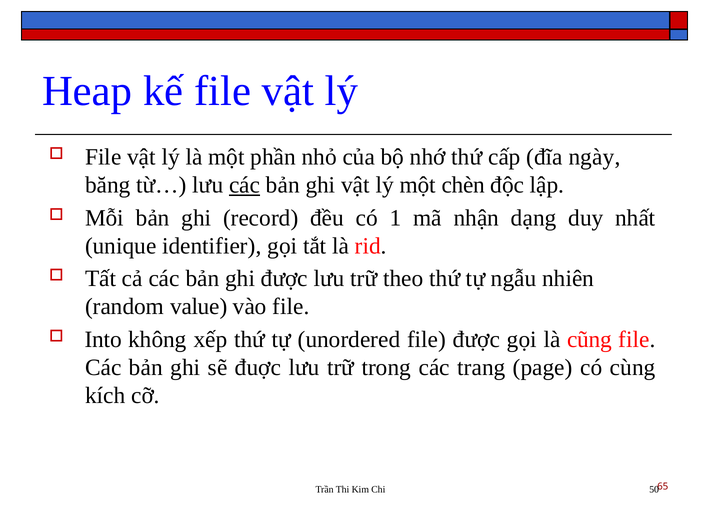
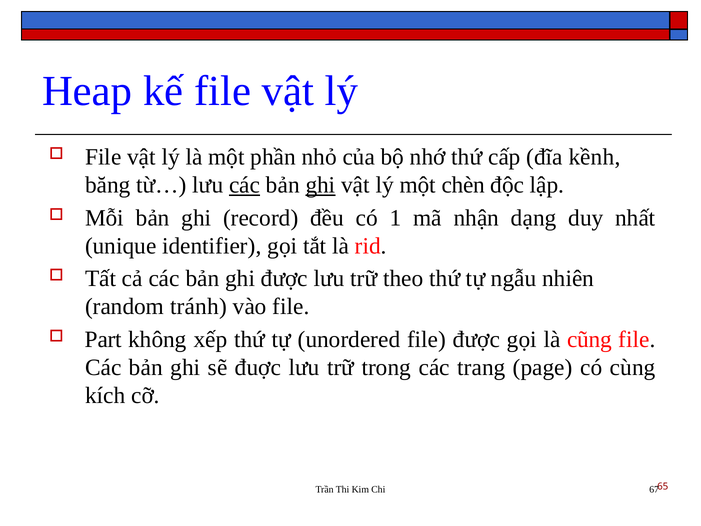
ngày: ngày -> kềnh
ghi at (321, 185) underline: none -> present
value: value -> tránh
Into: Into -> Part
50: 50 -> 67
